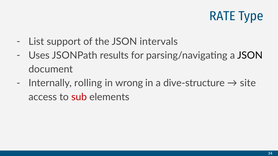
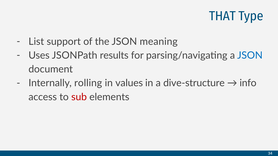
RATE: RATE -> THAT
intervals: intervals -> meaning
JSON at (250, 56) colour: black -> blue
wrong: wrong -> values
site: site -> info
